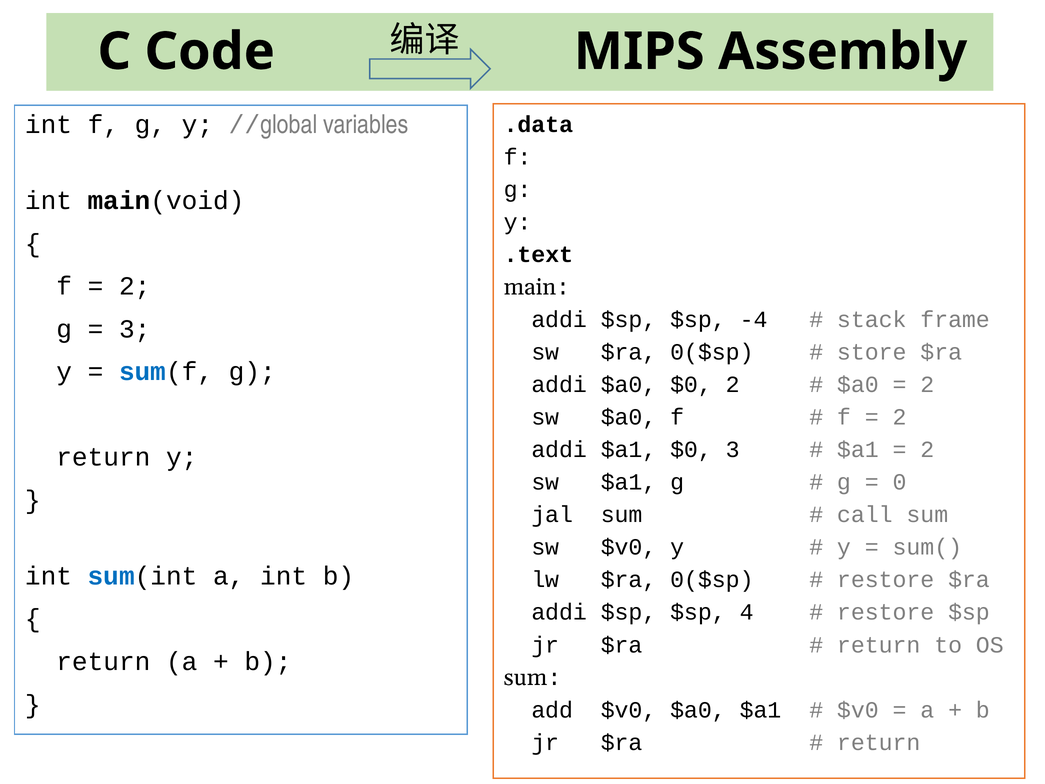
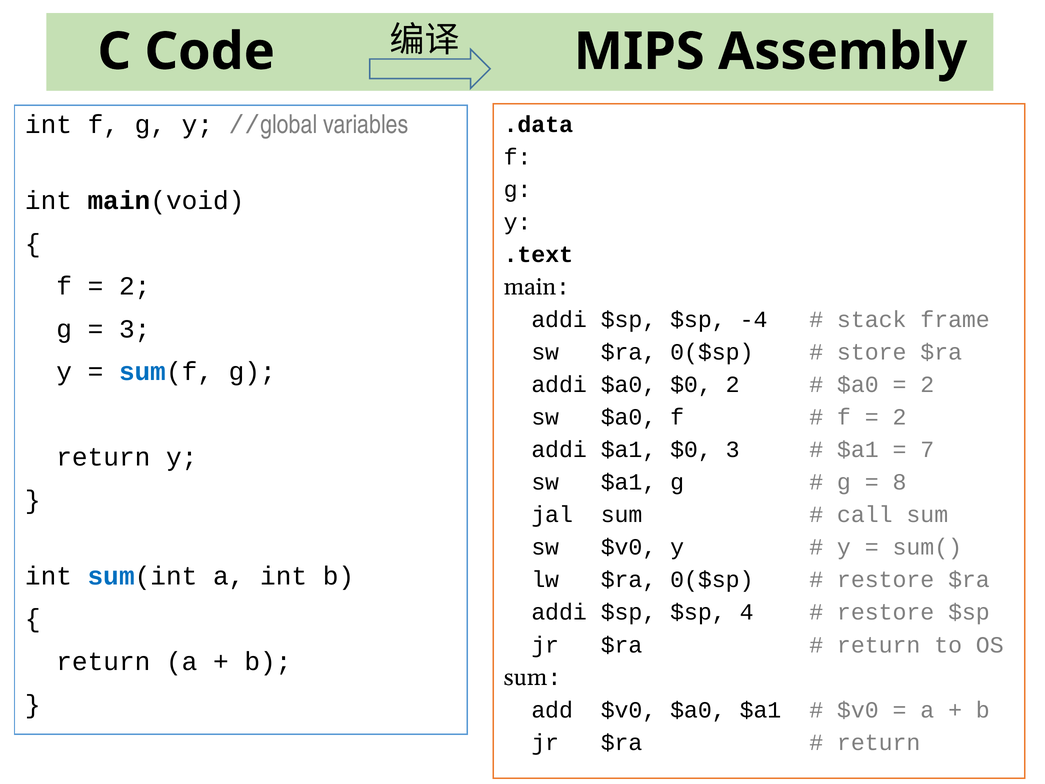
2 at (927, 450): 2 -> 7
0: 0 -> 8
